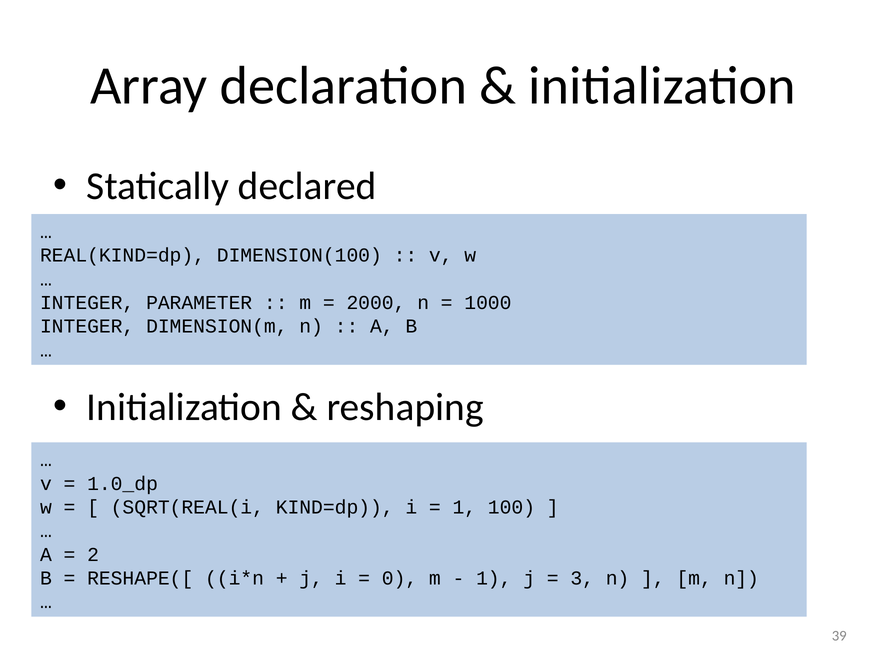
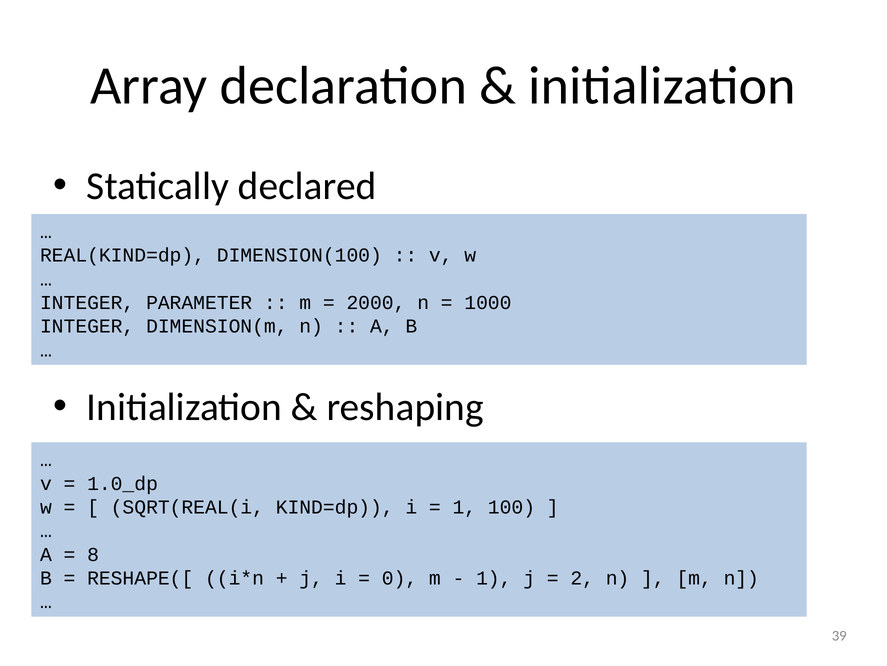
2: 2 -> 8
3: 3 -> 2
